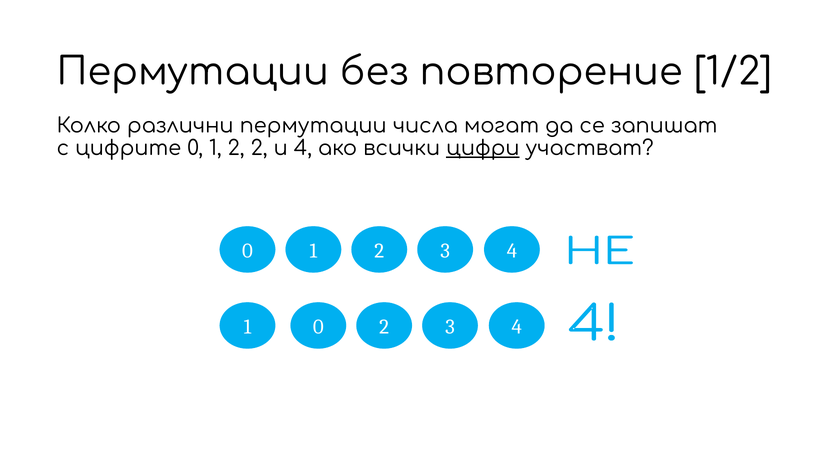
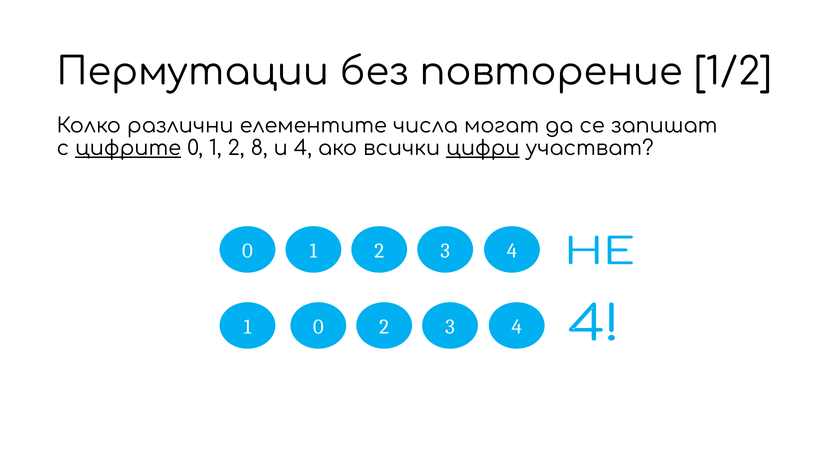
различни пермутации: пермутации -> елементите
цифрите underline: none -> present
2 2: 2 -> 8
